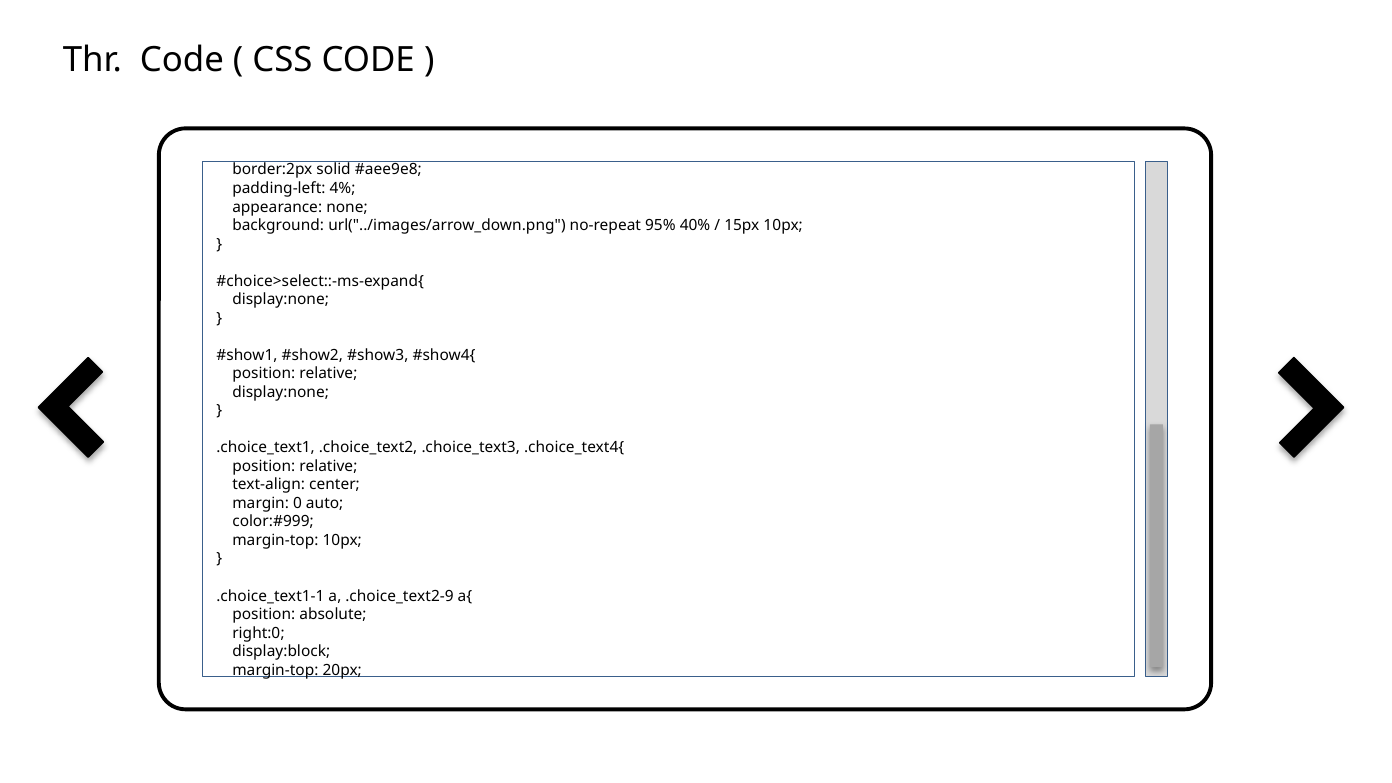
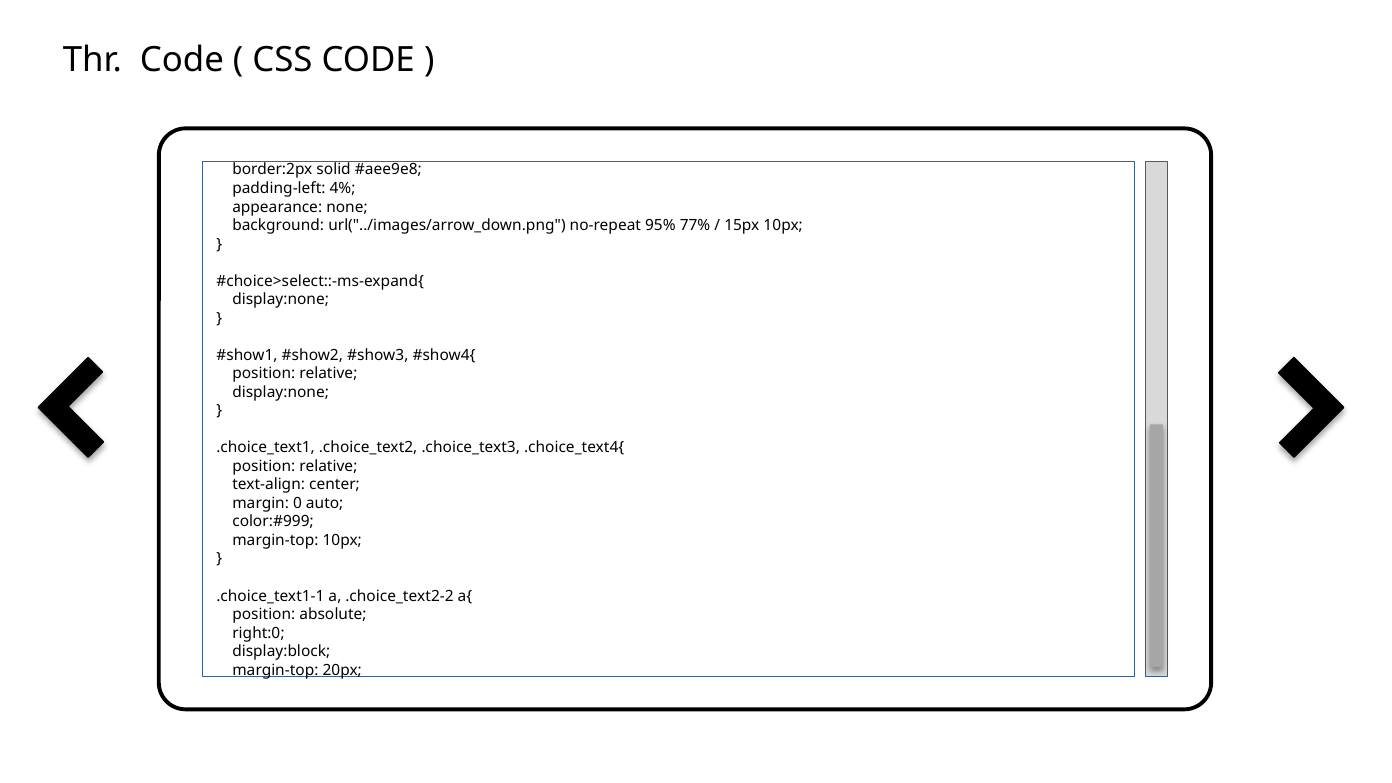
40%: 40% -> 77%
.choice_text2-9: .choice_text2-9 -> .choice_text2-2
